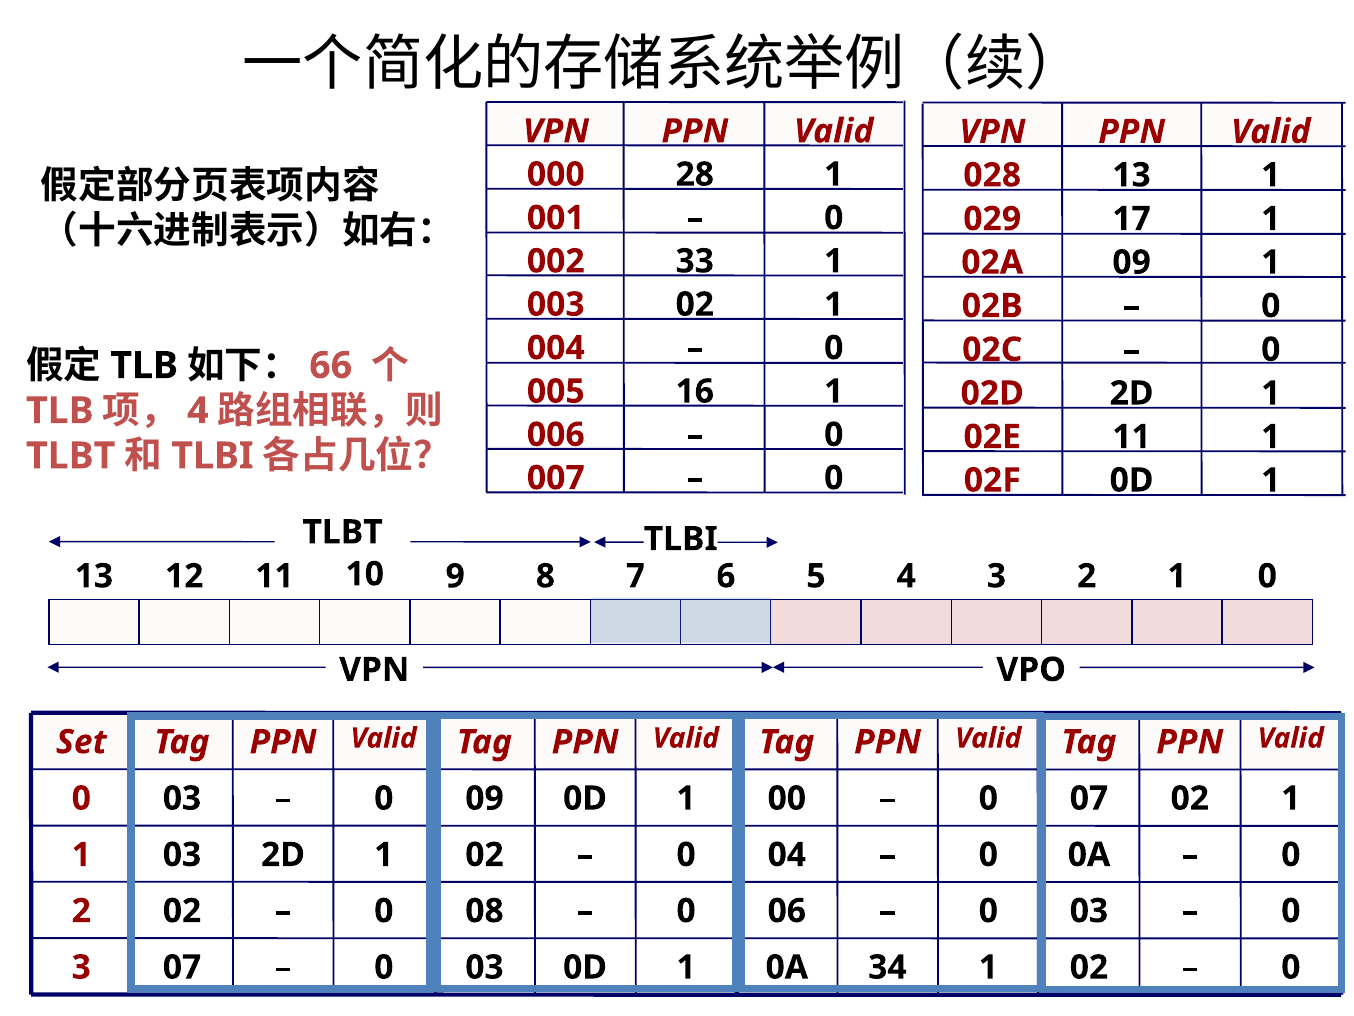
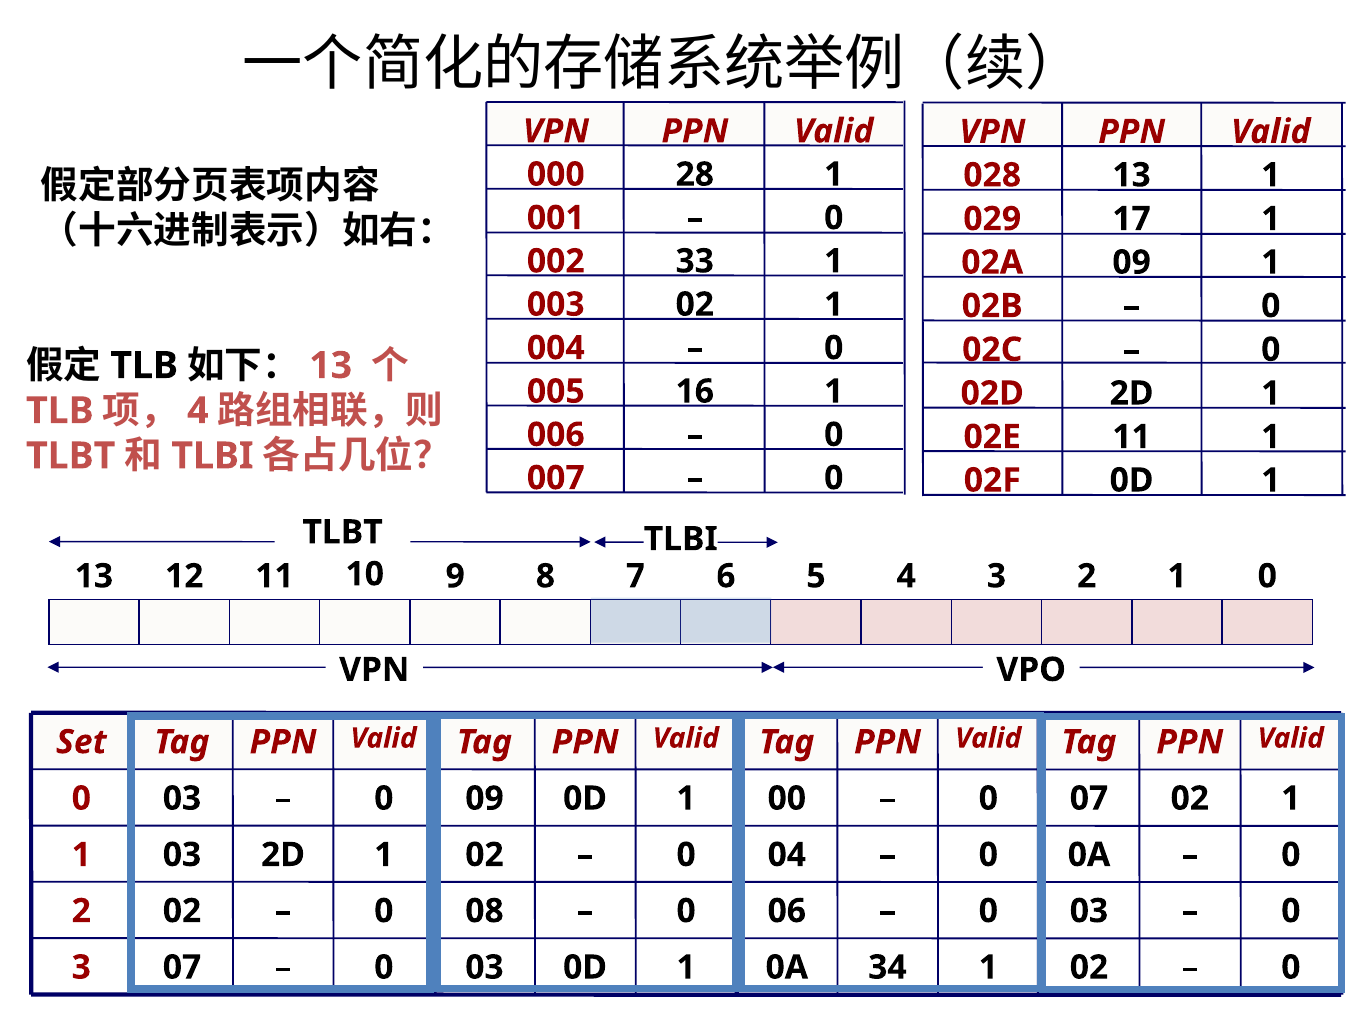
66 at (331, 365): 66 -> 13
